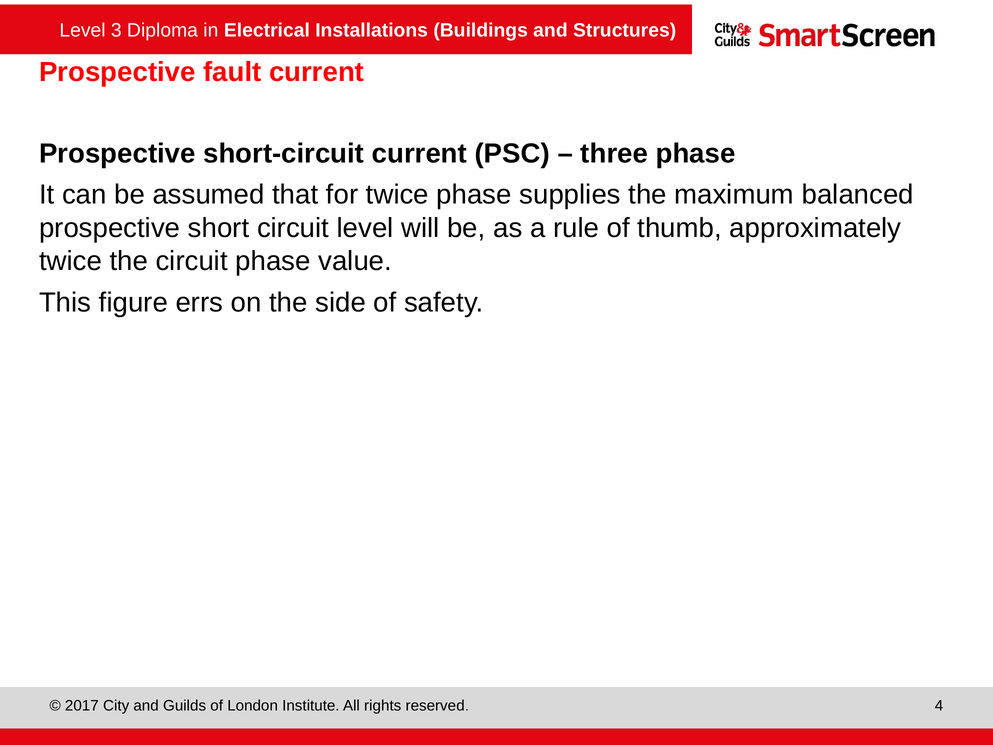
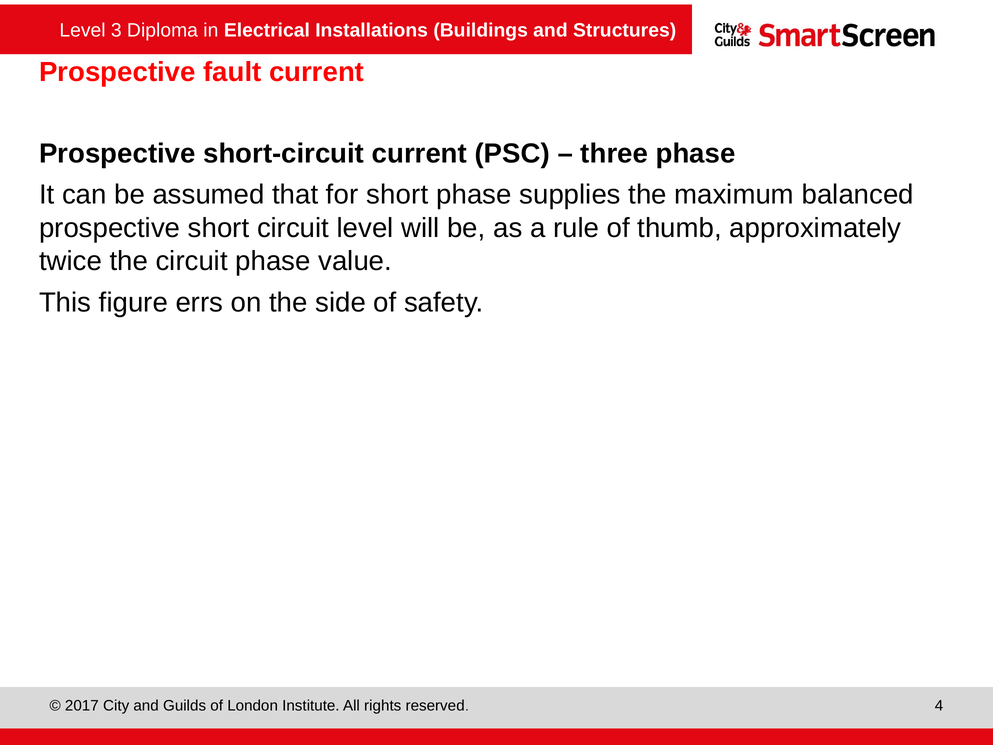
for twice: twice -> short
